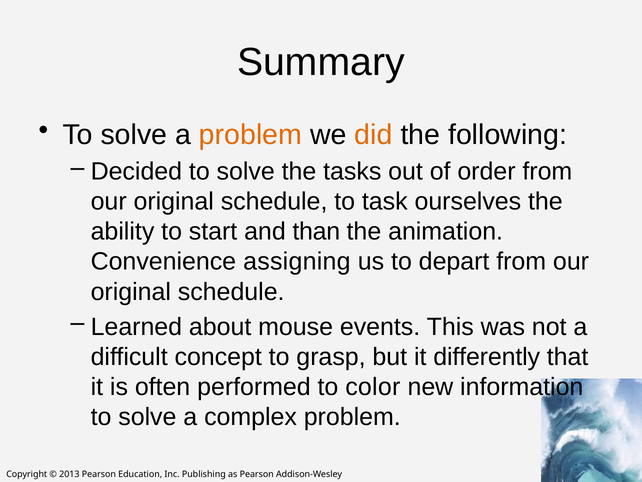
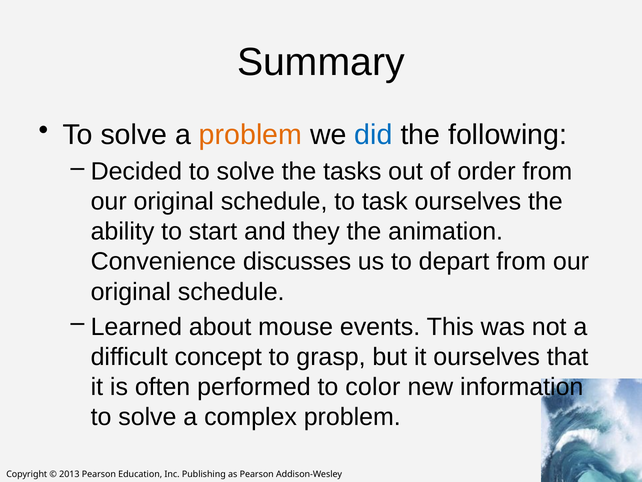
did colour: orange -> blue
than: than -> they
assigning: assigning -> discusses
it differently: differently -> ourselves
